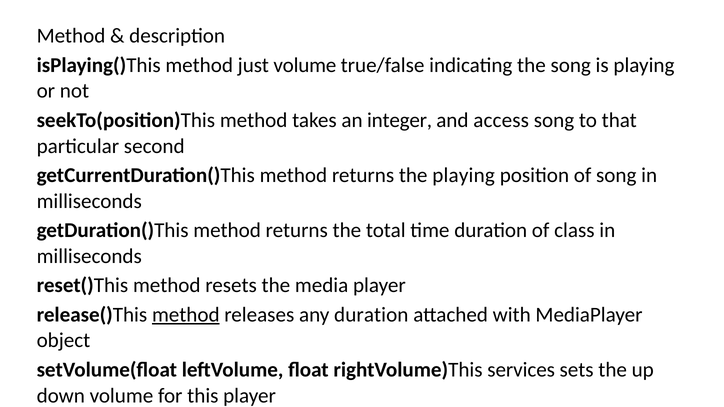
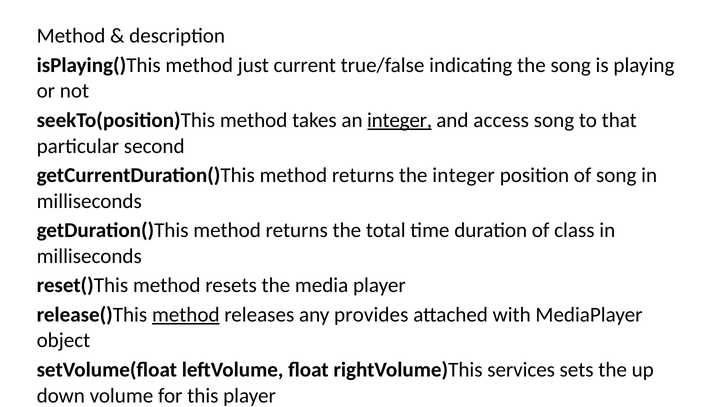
just volume: volume -> current
integer at (400, 120) underline: none -> present
the playing: playing -> integer
any duration: duration -> provides
